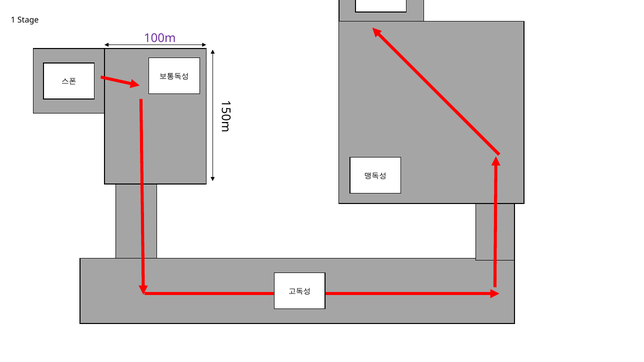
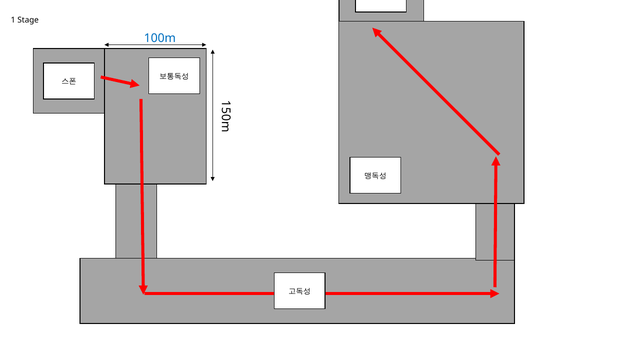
100m colour: purple -> blue
